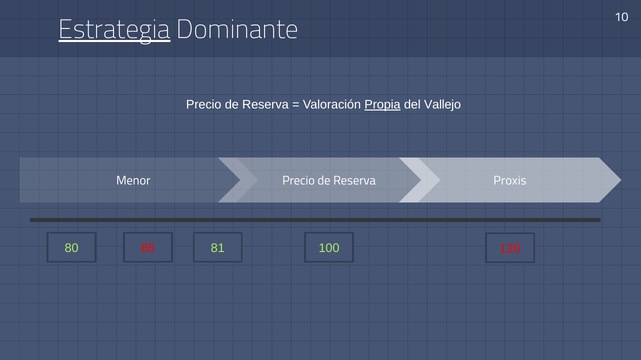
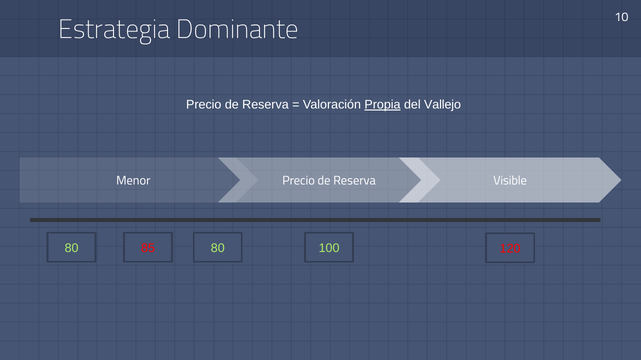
Estrategia underline: present -> none
Proxis: Proxis -> Visible
80 81: 81 -> 80
